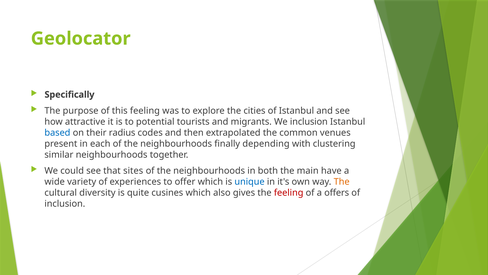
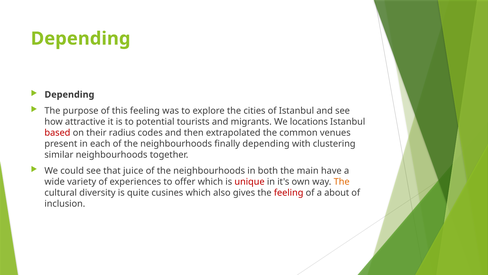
Geolocator at (81, 38): Geolocator -> Depending
Specifically at (69, 94): Specifically -> Depending
We inclusion: inclusion -> locations
based colour: blue -> red
sites: sites -> juice
unique colour: blue -> red
offers: offers -> about
